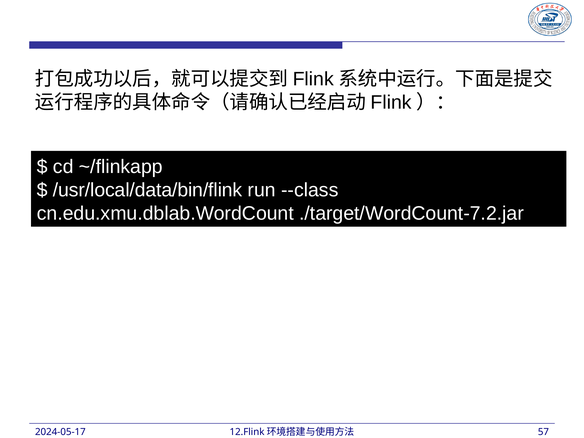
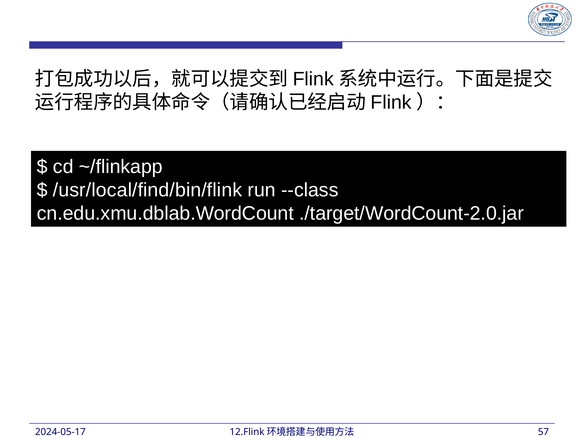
/usr/local/data/bin/flink: /usr/local/data/bin/flink -> /usr/local/find/bin/flink
./target/WordCount-7.2.jar: ./target/WordCount-7.2.jar -> ./target/WordCount-2.0.jar
